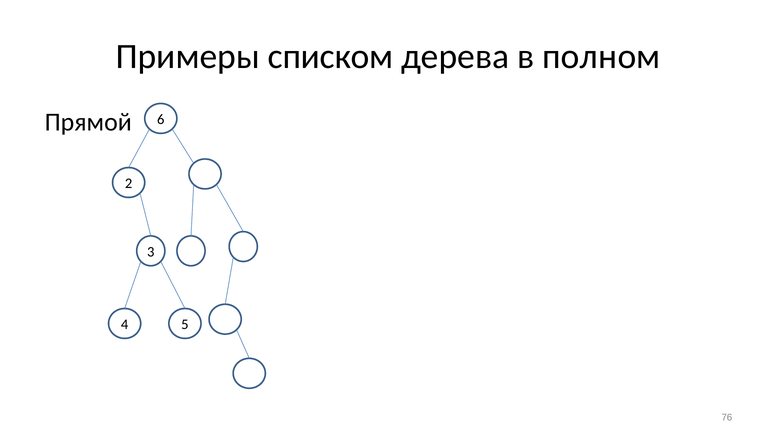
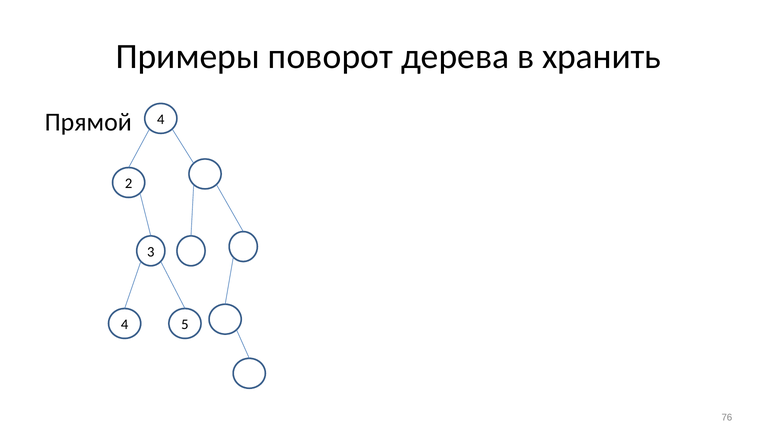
списком: списком -> поворот
полном: полном -> хранить
Прямой 6: 6 -> 4
